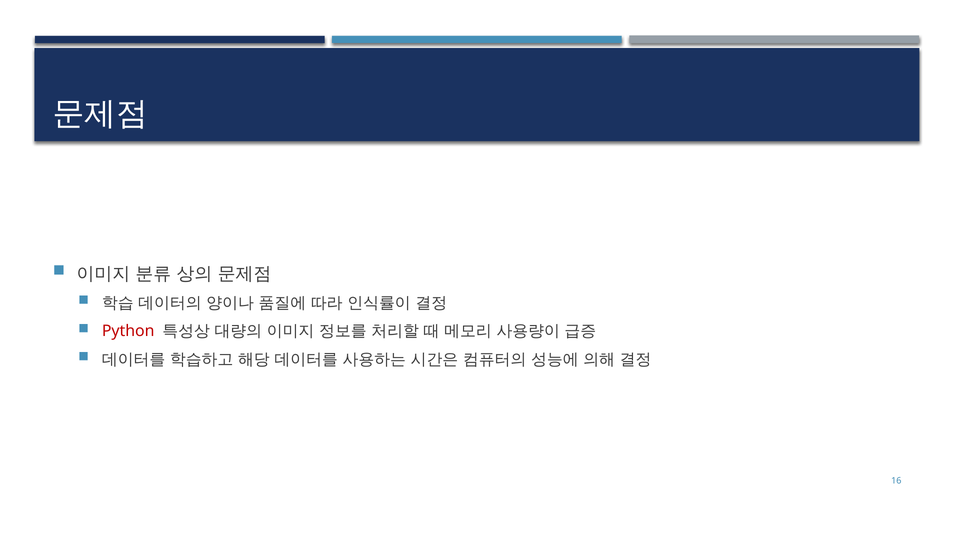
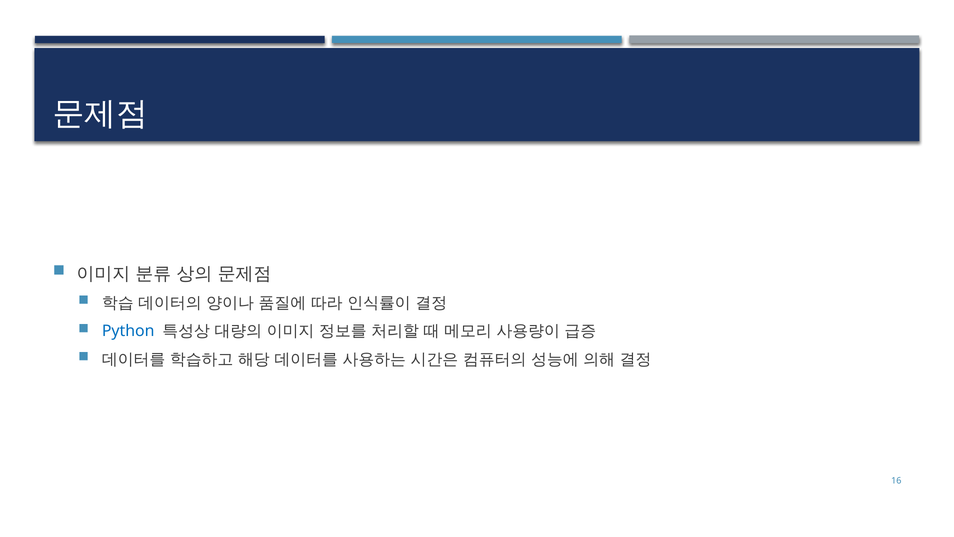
Python colour: red -> blue
